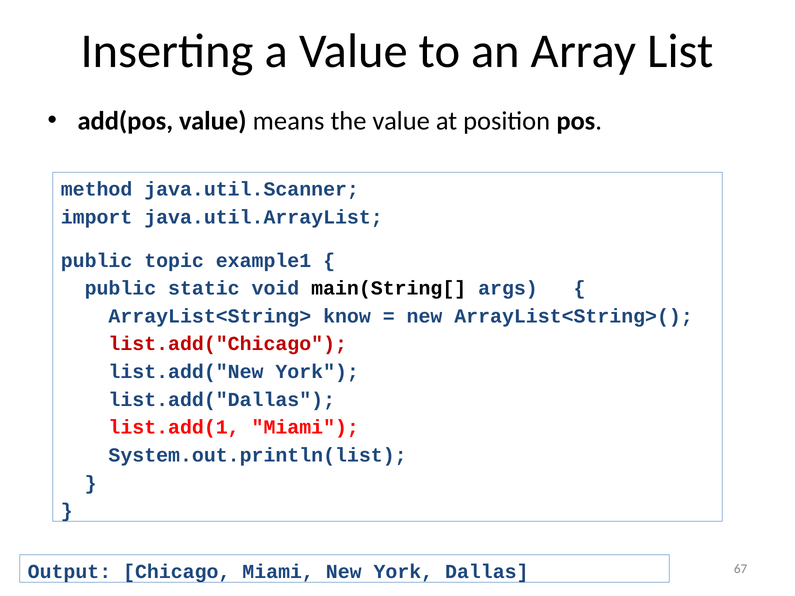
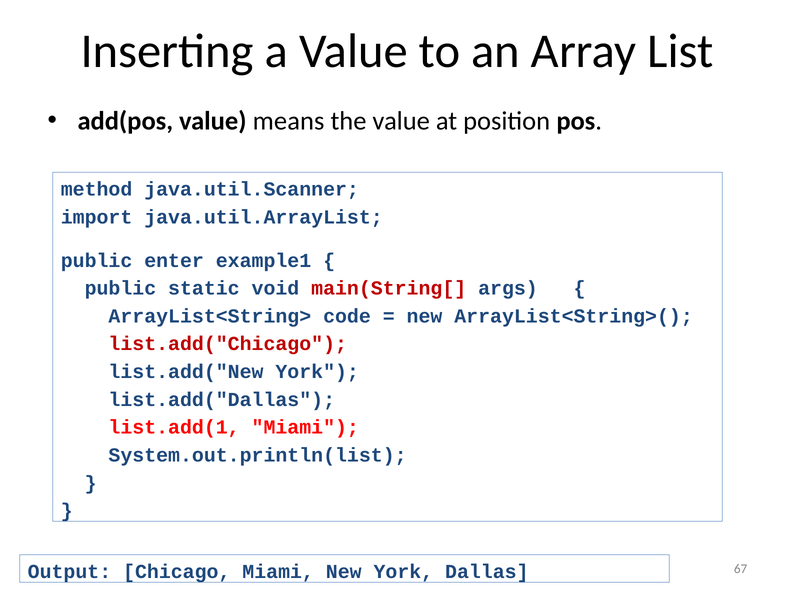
topic: topic -> enter
main(String[ colour: black -> red
know: know -> code
